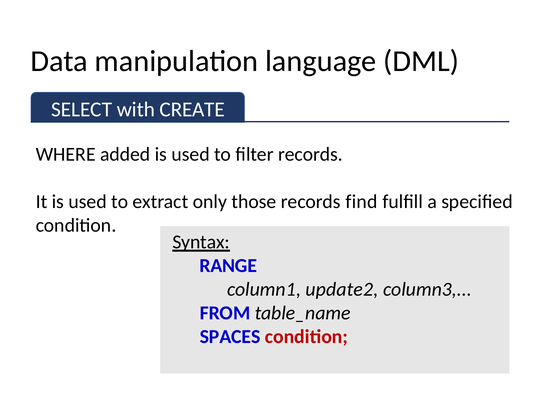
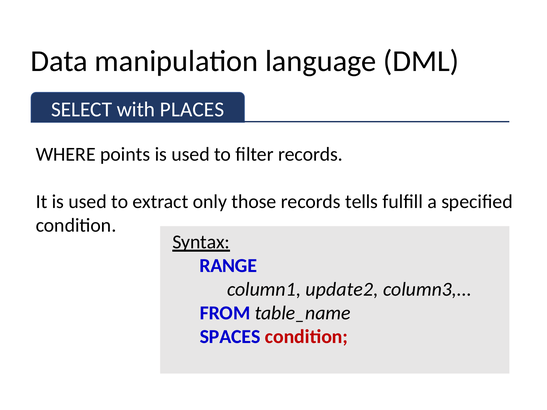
CREATE: CREATE -> PLACES
added: added -> points
find: find -> tells
